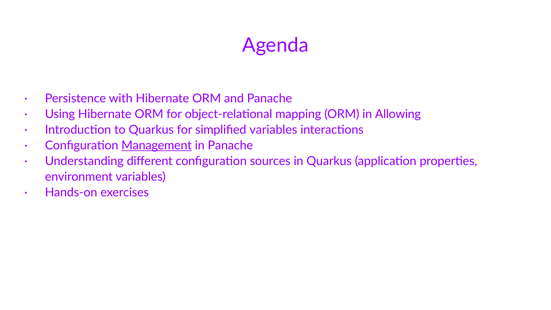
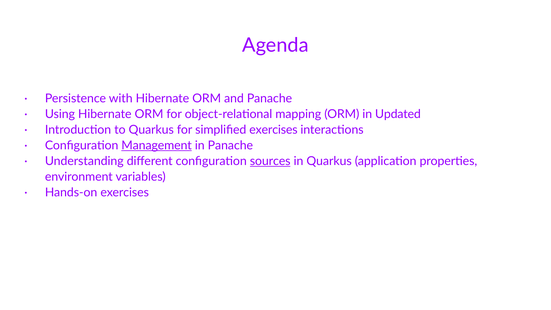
Allowing: Allowing -> Updated
simplified variables: variables -> exercises
sources underline: none -> present
